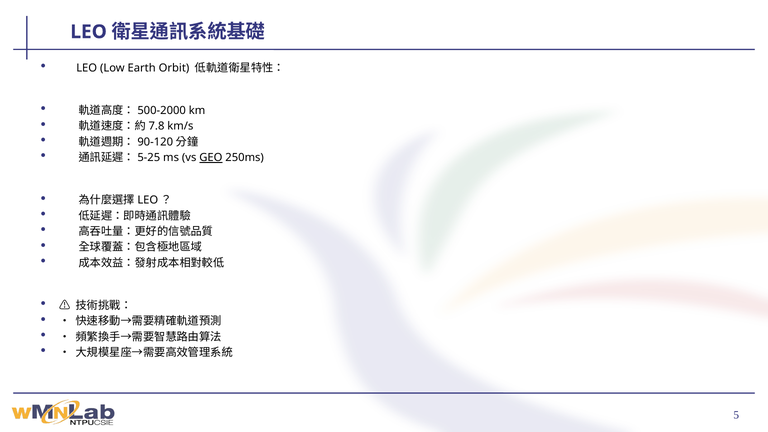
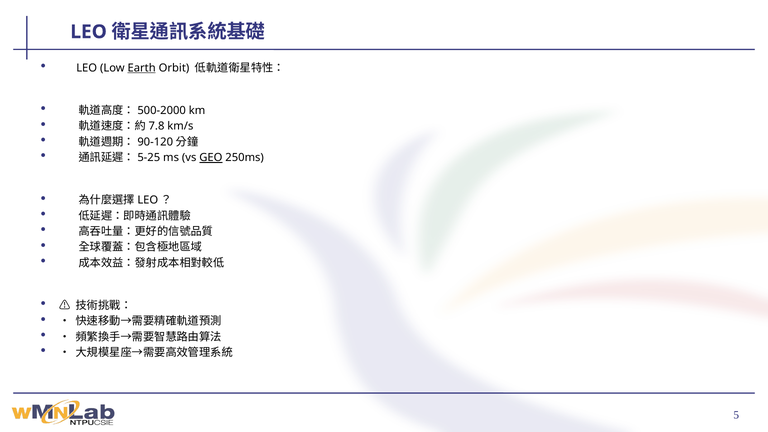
Earth underline: none -> present
